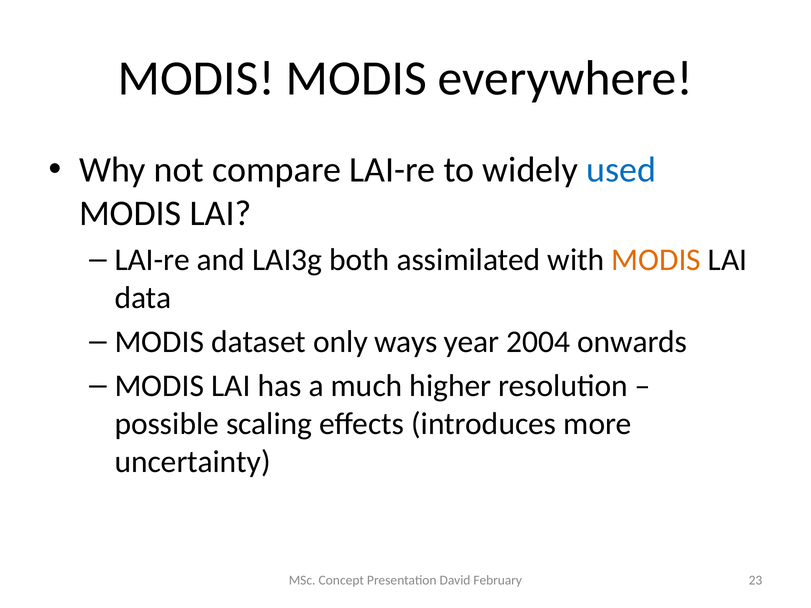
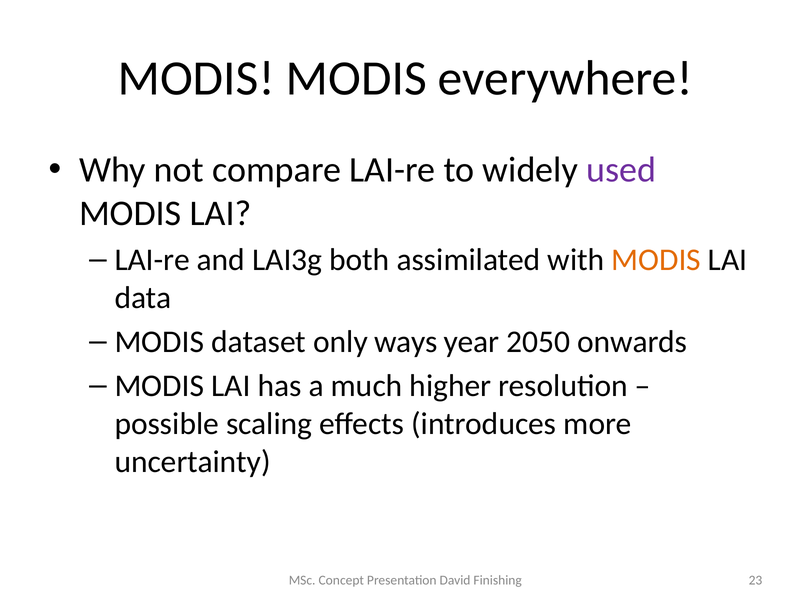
used colour: blue -> purple
2004: 2004 -> 2050
February: February -> Finishing
